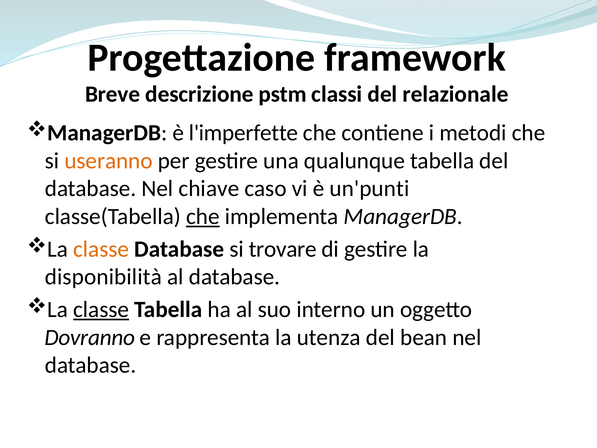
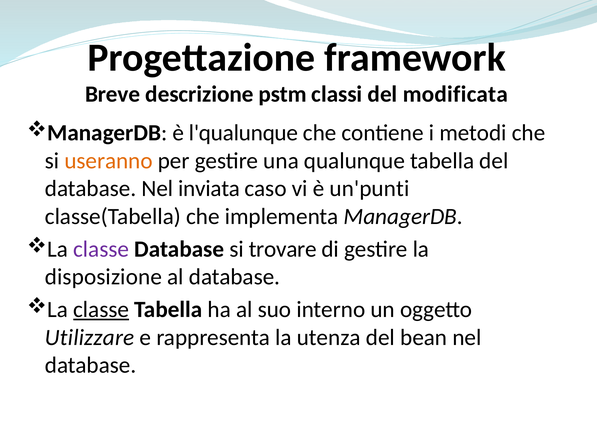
relazionale: relazionale -> modificata
l'imperfette: l'imperfette -> l'qualunque
chiave: chiave -> inviata
che at (203, 216) underline: present -> none
classe at (101, 249) colour: orange -> purple
disponibilità: disponibilità -> disposizione
Dovranno: Dovranno -> Utilizzare
